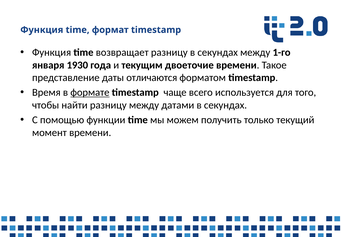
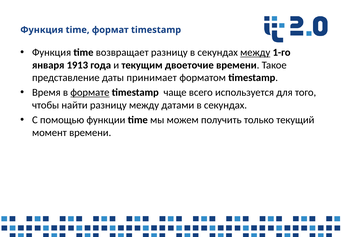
между at (255, 52) underline: none -> present
1930: 1930 -> 1913
отличаются: отличаются -> принимает
